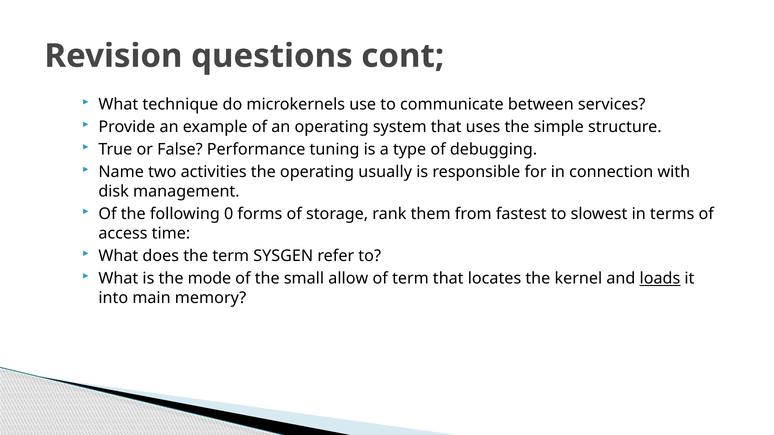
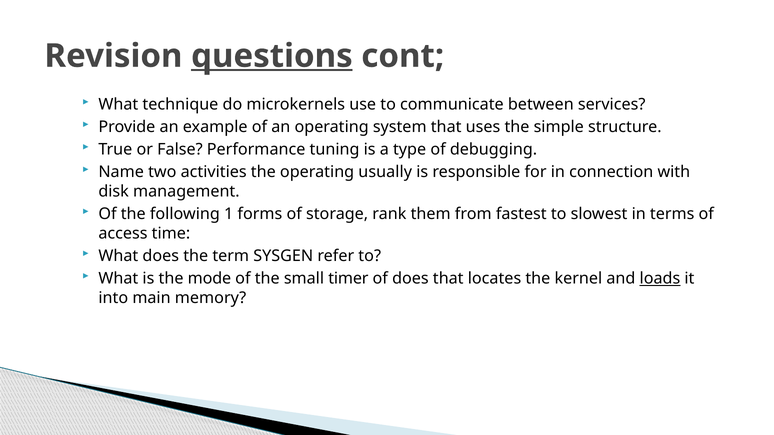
questions underline: none -> present
0: 0 -> 1
allow: allow -> timer
of term: term -> does
